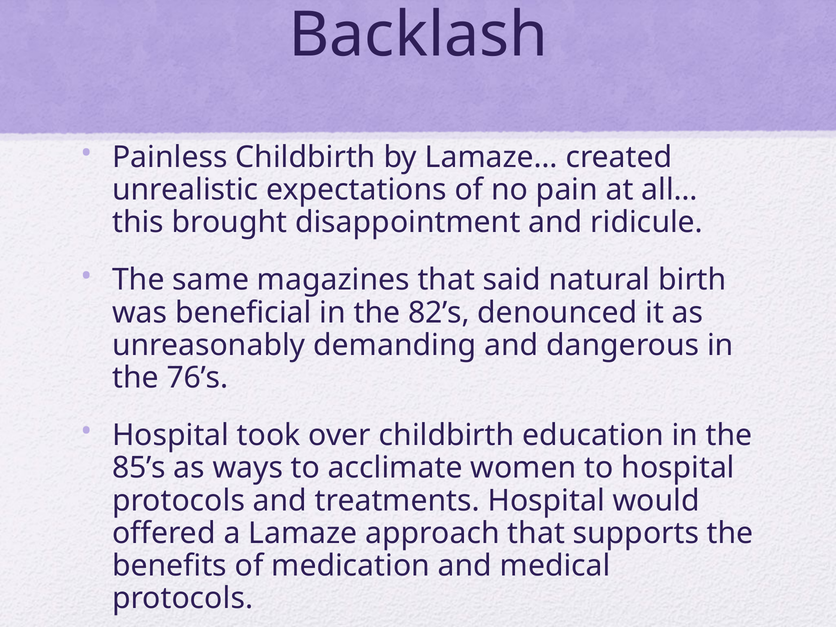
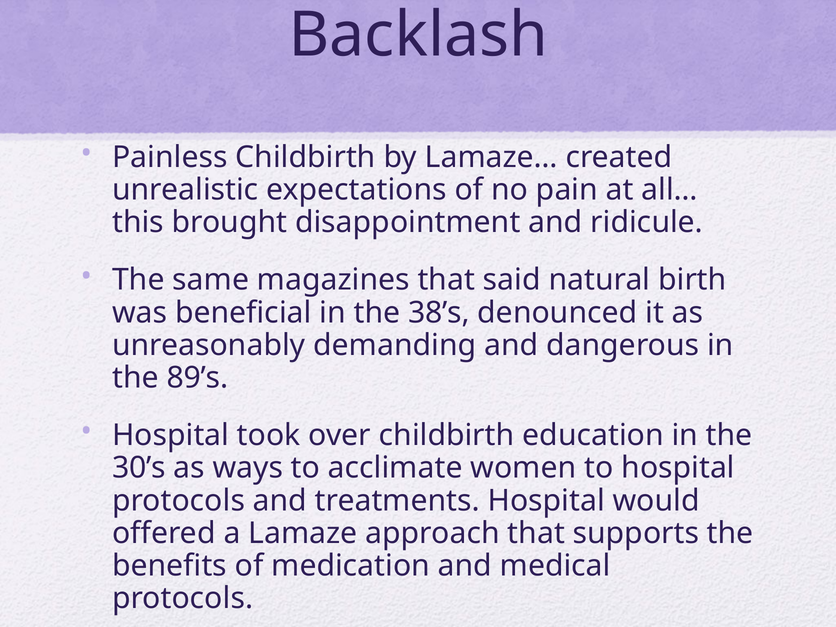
82’s: 82’s -> 38’s
76’s: 76’s -> 89’s
85’s: 85’s -> 30’s
